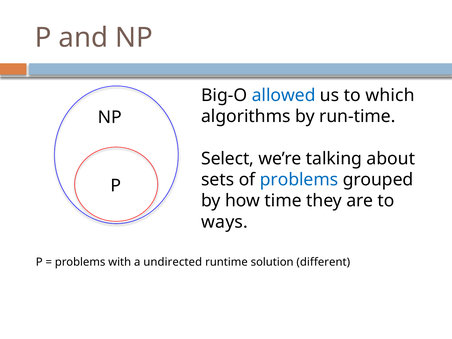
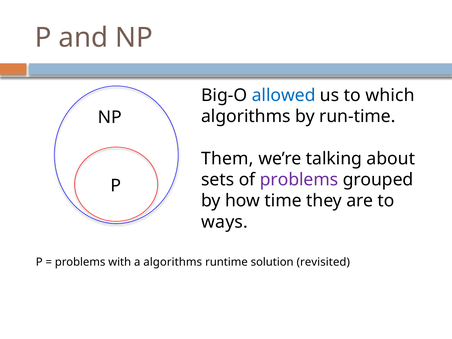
Select: Select -> Them
problems at (299, 180) colour: blue -> purple
a undirected: undirected -> algorithms
different: different -> revisited
